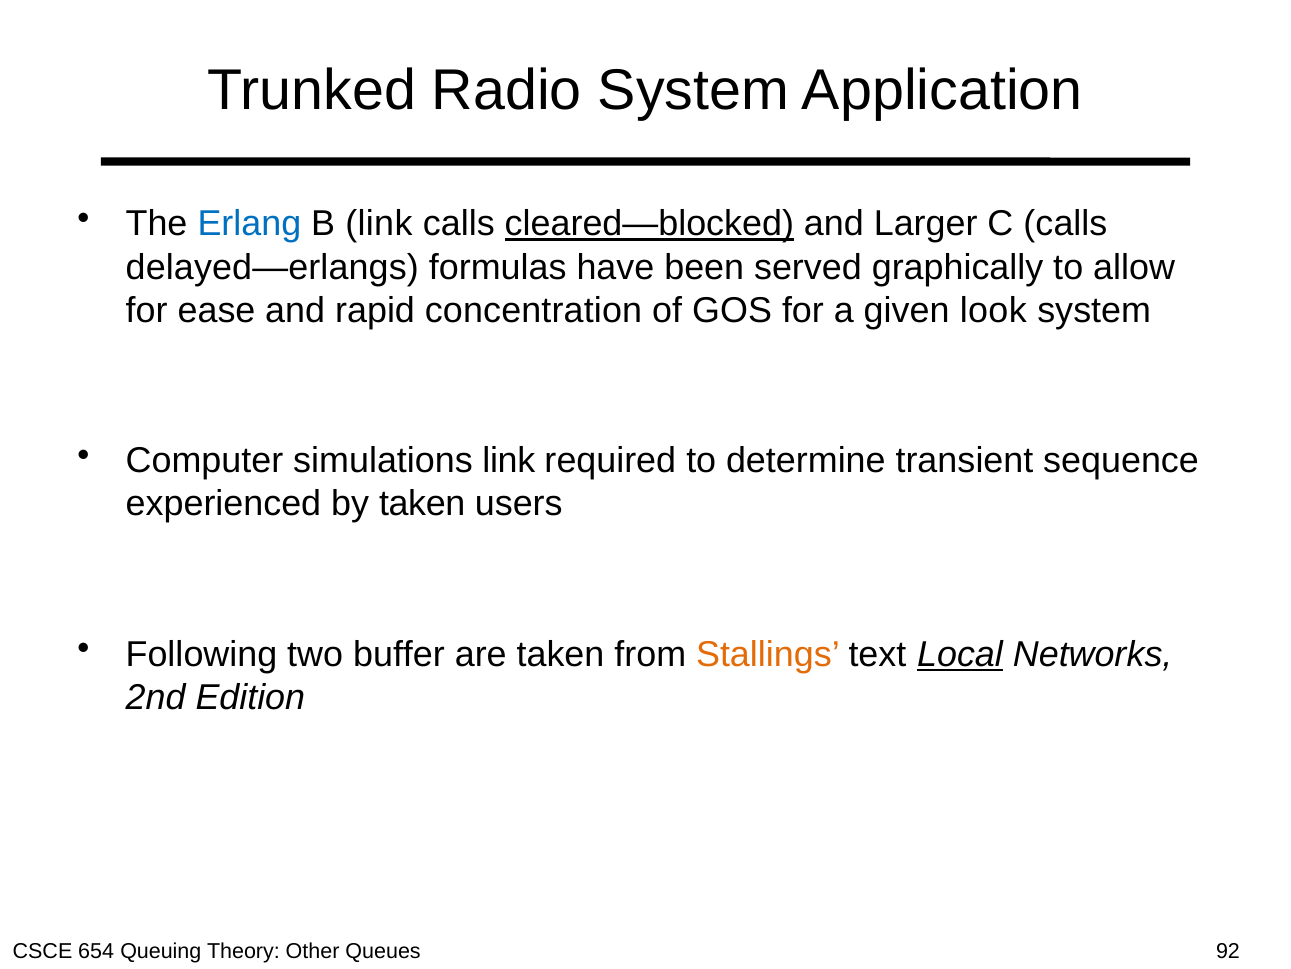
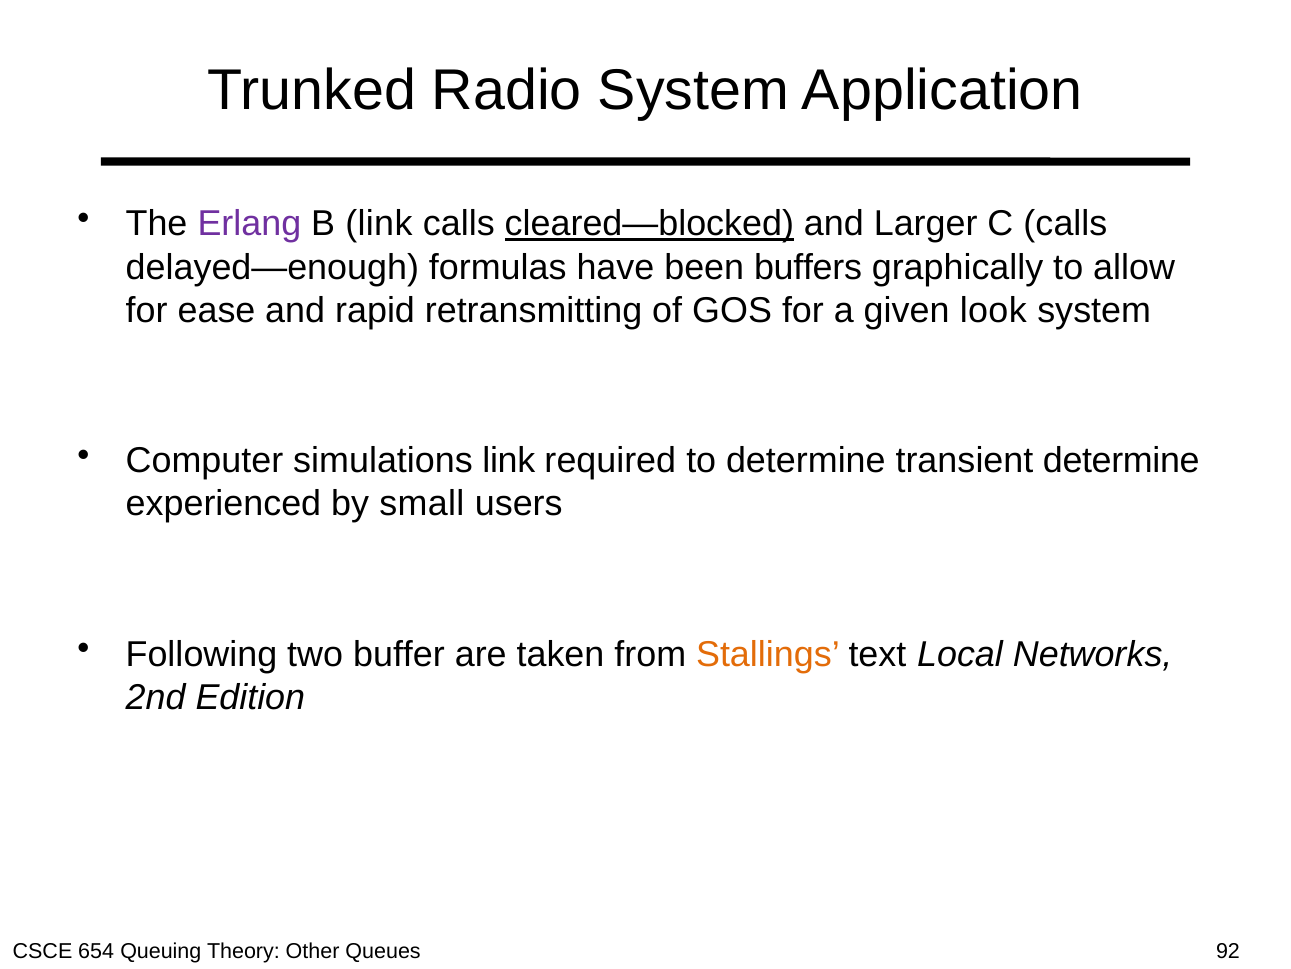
Erlang colour: blue -> purple
delayed—erlangs: delayed—erlangs -> delayed—enough
served: served -> buffers
concentration: concentration -> retransmitting
transient sequence: sequence -> determine
by taken: taken -> small
Local underline: present -> none
